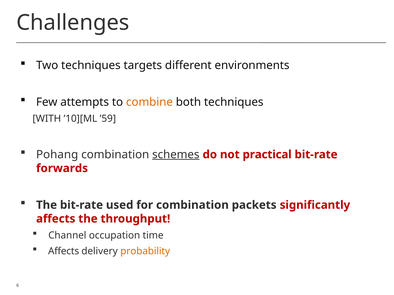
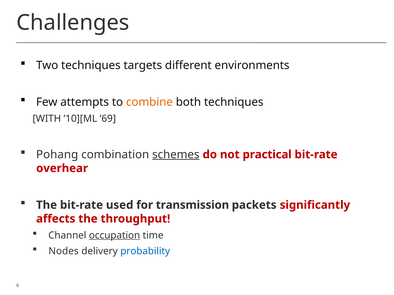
’59: ’59 -> ’69
forwards: forwards -> overhear
for combination: combination -> transmission
occupation underline: none -> present
Affects at (64, 252): Affects -> Nodes
probability colour: orange -> blue
